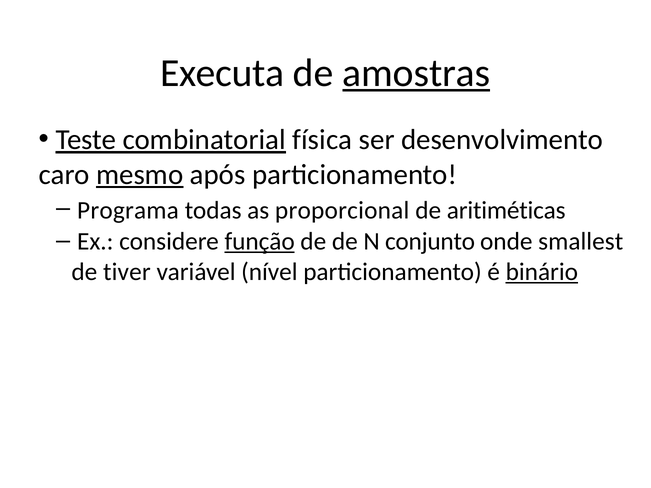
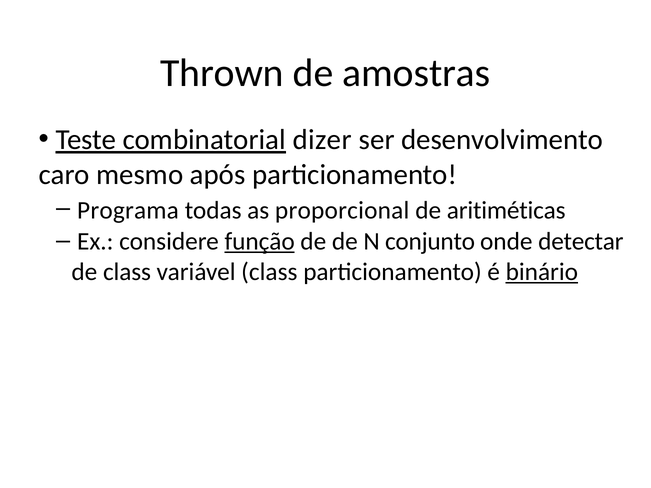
Executa: Executa -> Thrown
amostras underline: present -> none
física: física -> dizer
mesmo underline: present -> none
smallest: smallest -> detectar
de tiver: tiver -> class
variável nível: nível -> class
